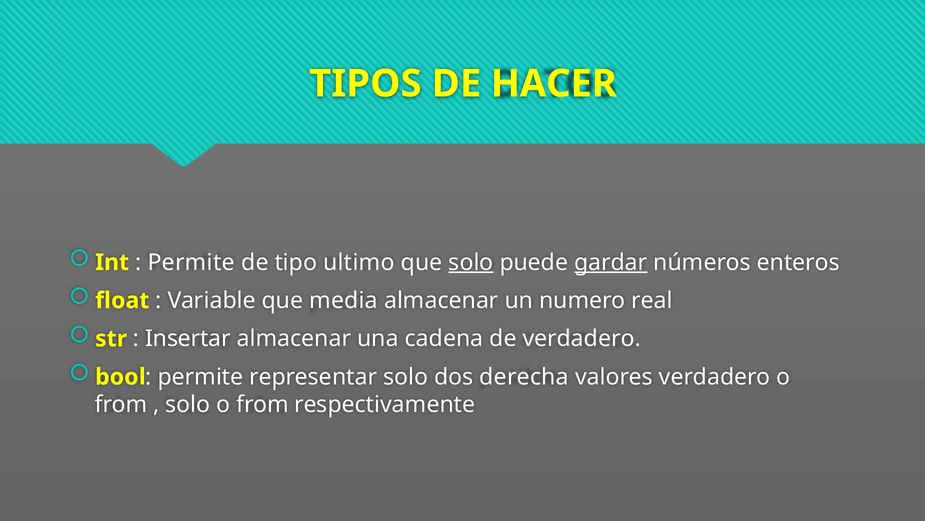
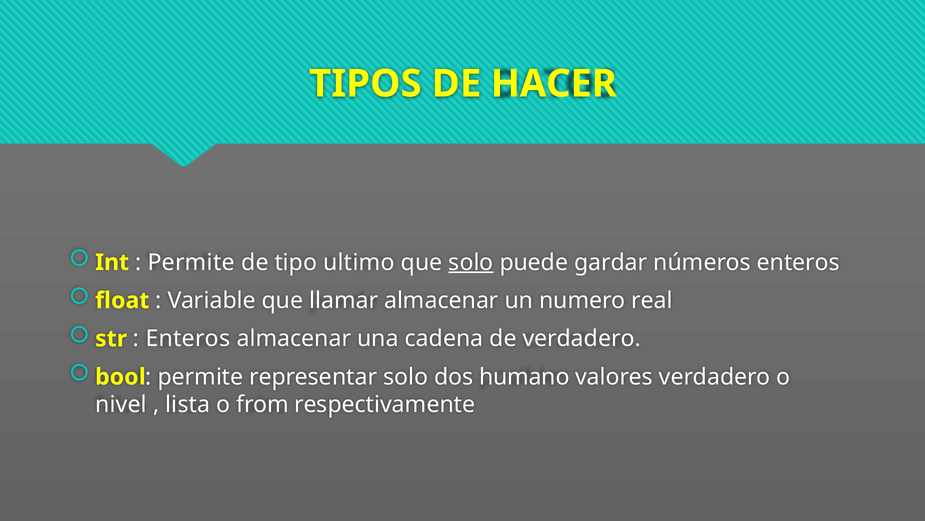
gardar underline: present -> none
media: media -> llamar
Insertar at (188, 338): Insertar -> Enteros
derecha: derecha -> humano
from at (121, 404): from -> nivel
solo at (188, 404): solo -> lista
